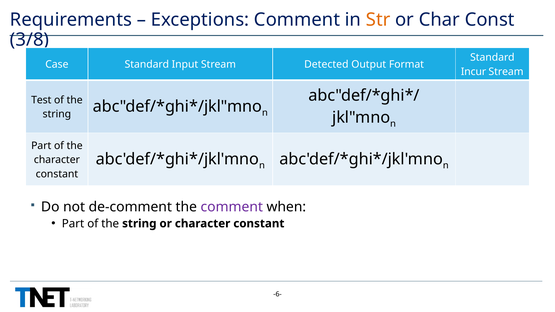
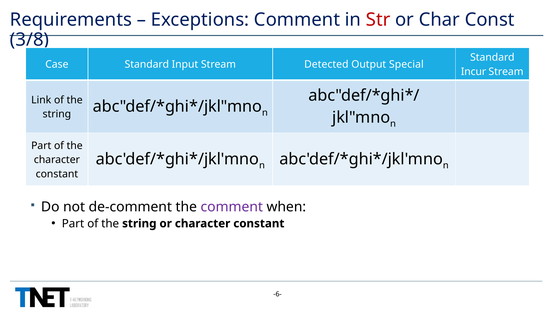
Str colour: orange -> red
Format: Format -> Special
Test: Test -> Link
